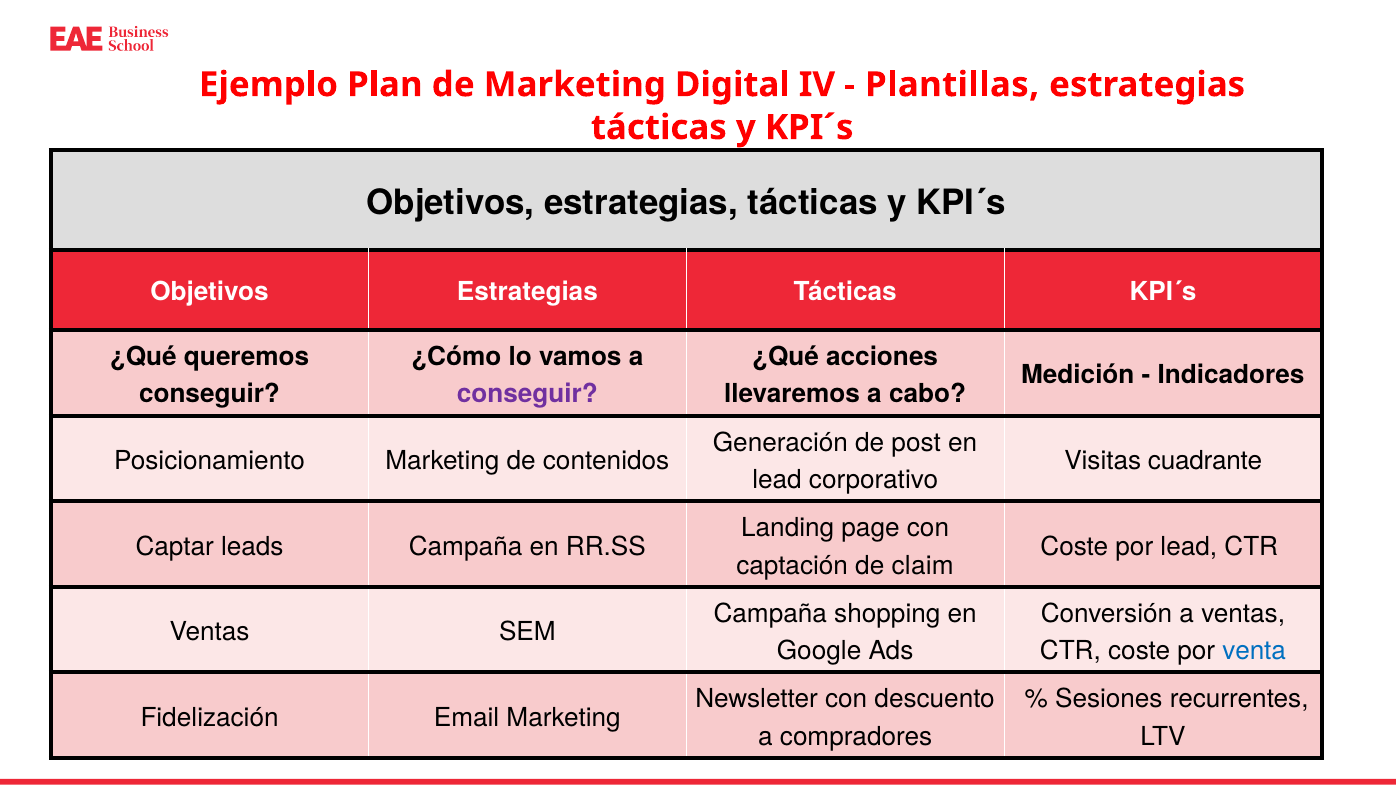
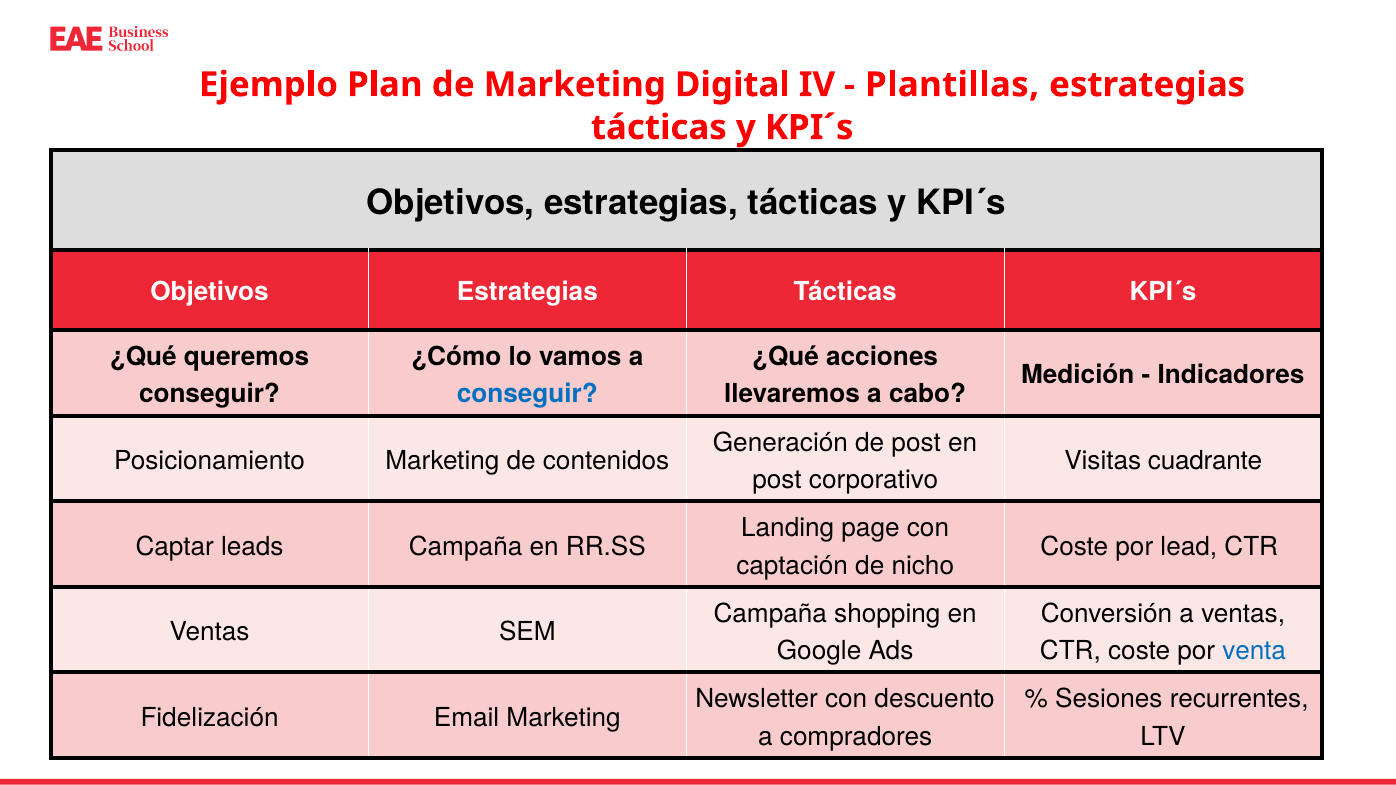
conseguir at (527, 394) colour: purple -> blue
lead at (777, 480): lead -> post
claim: claim -> nicho
